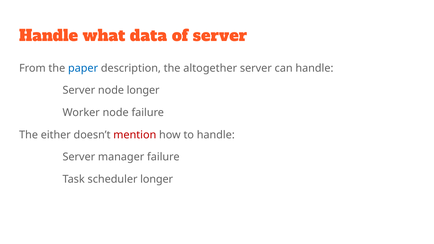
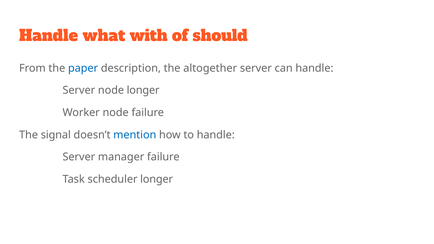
data: data -> with
of server: server -> should
either: either -> signal
mention colour: red -> blue
